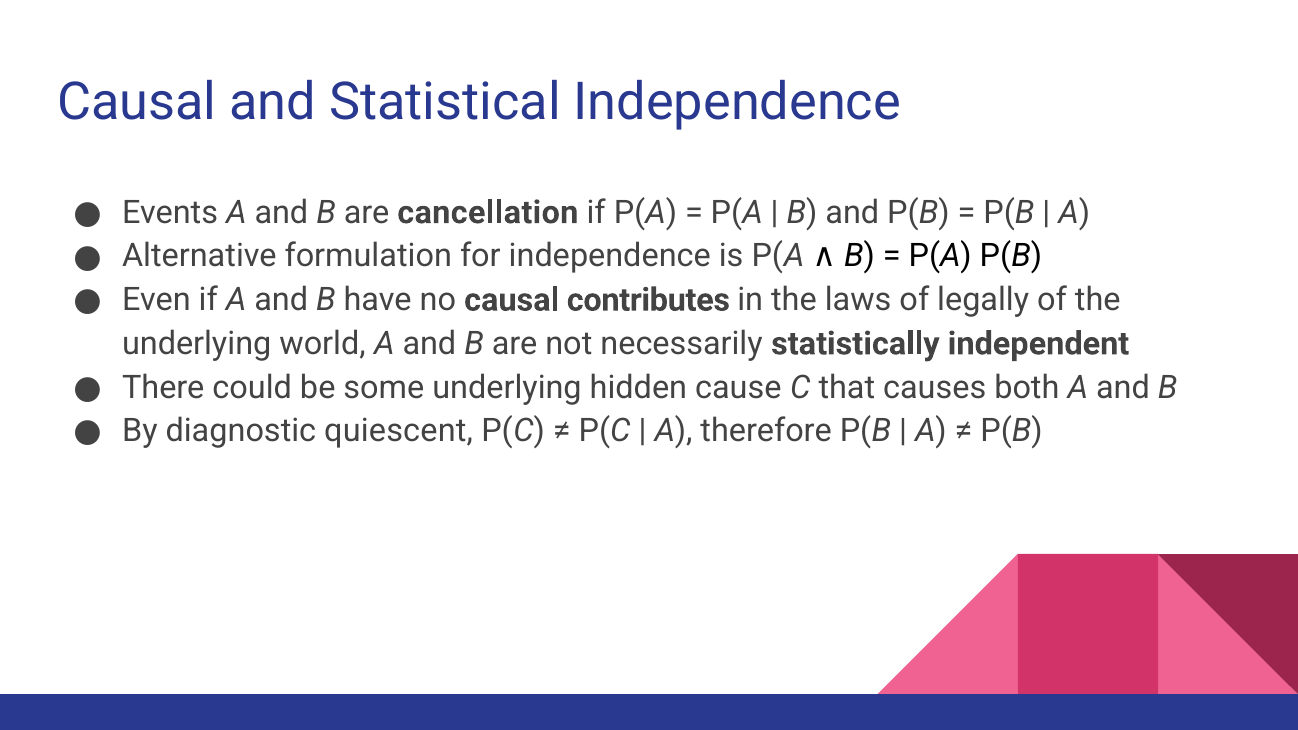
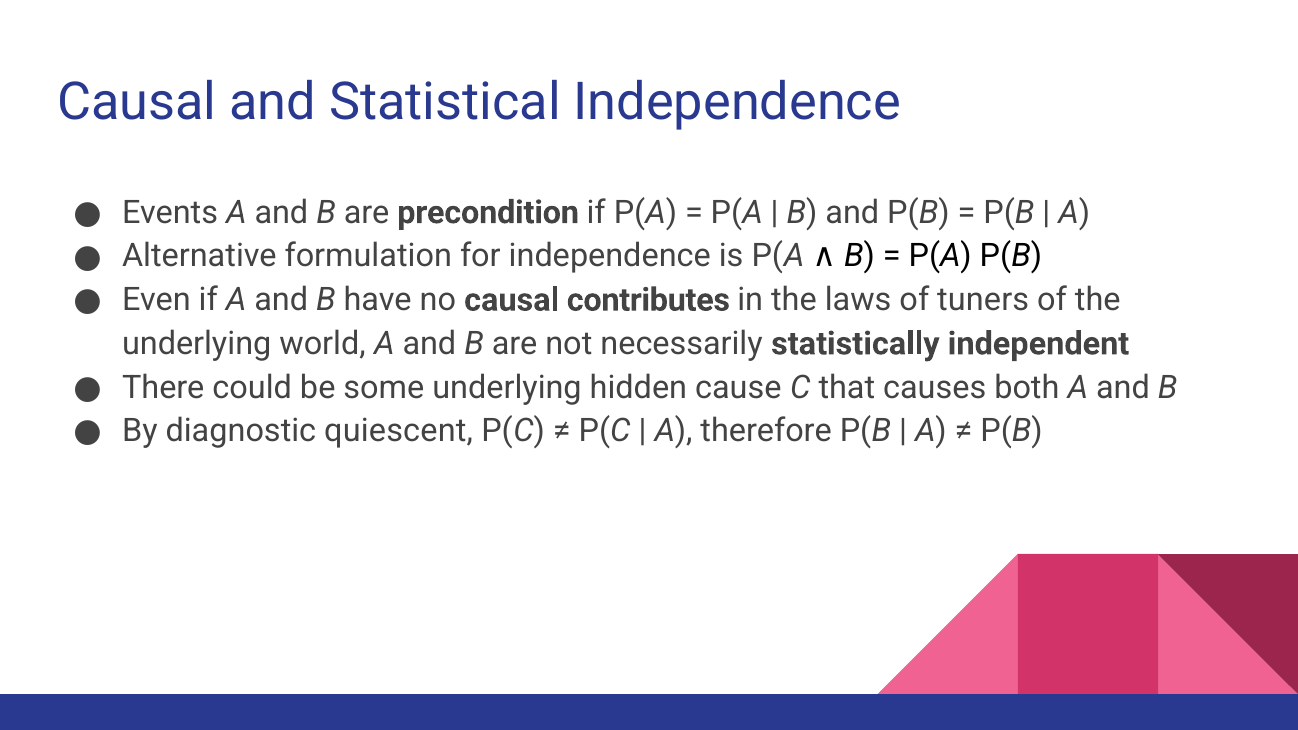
cancellation: cancellation -> precondition
legally: legally -> tuners
